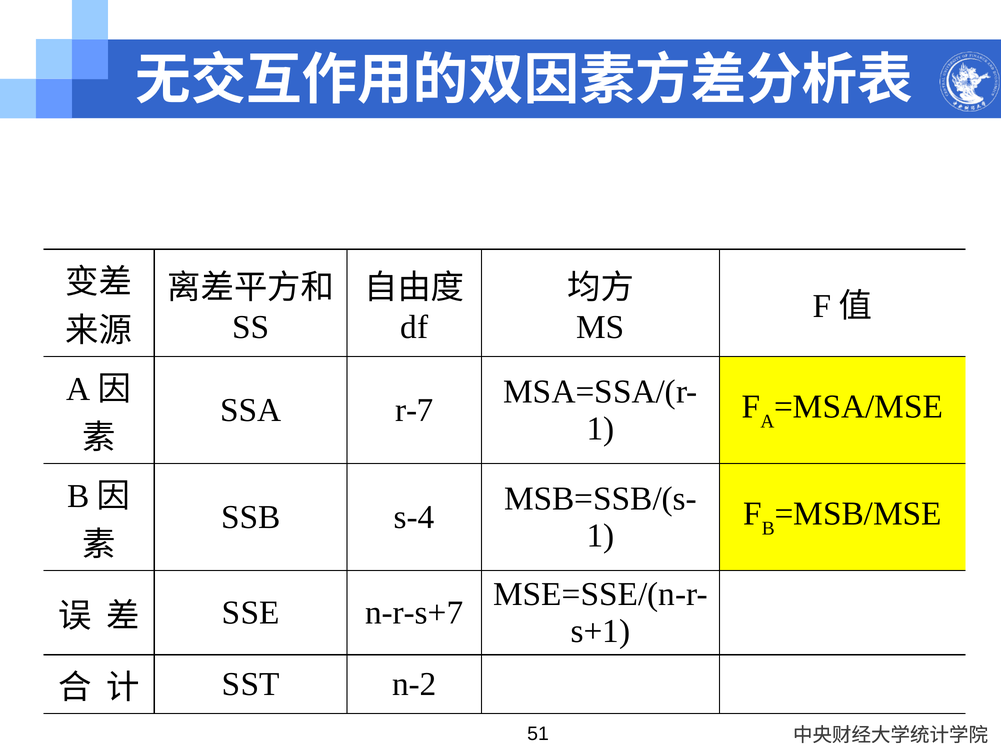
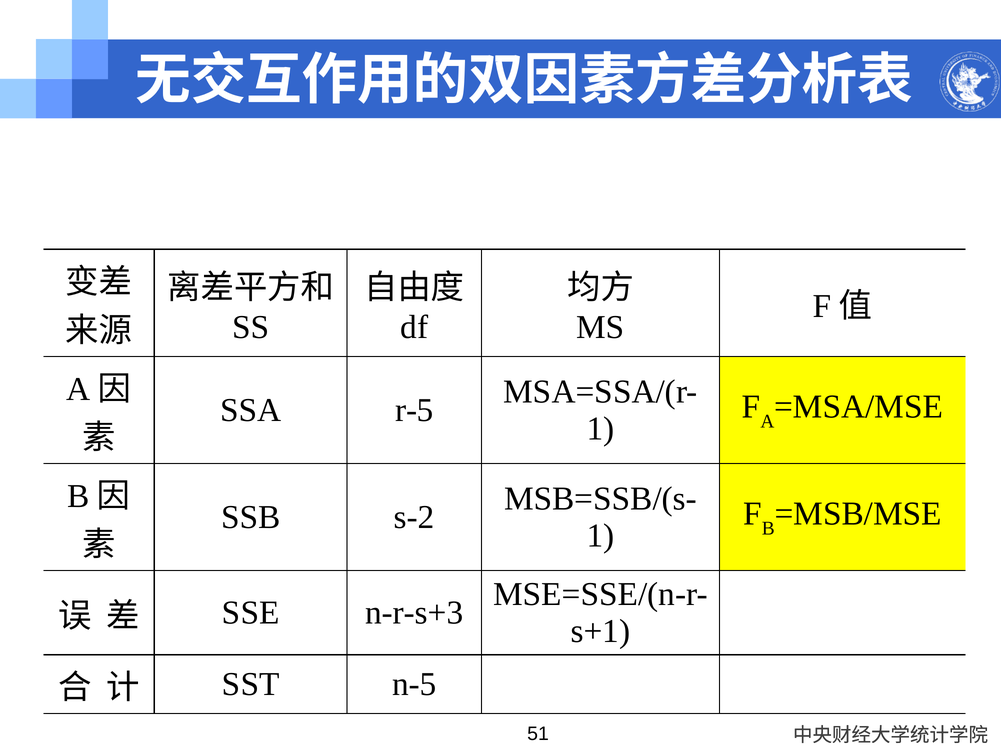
r-7: r-7 -> r-5
s-4: s-4 -> s-2
n-r-s+7: n-r-s+7 -> n-r-s+3
n-2: n-2 -> n-5
